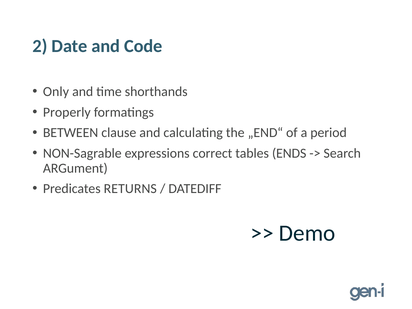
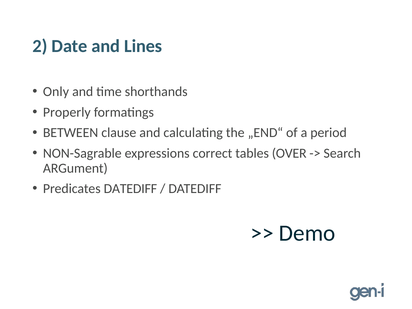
Code: Code -> Lines
ENDS: ENDS -> OVER
Predicates RETURNS: RETURNS -> DATEDIFF
